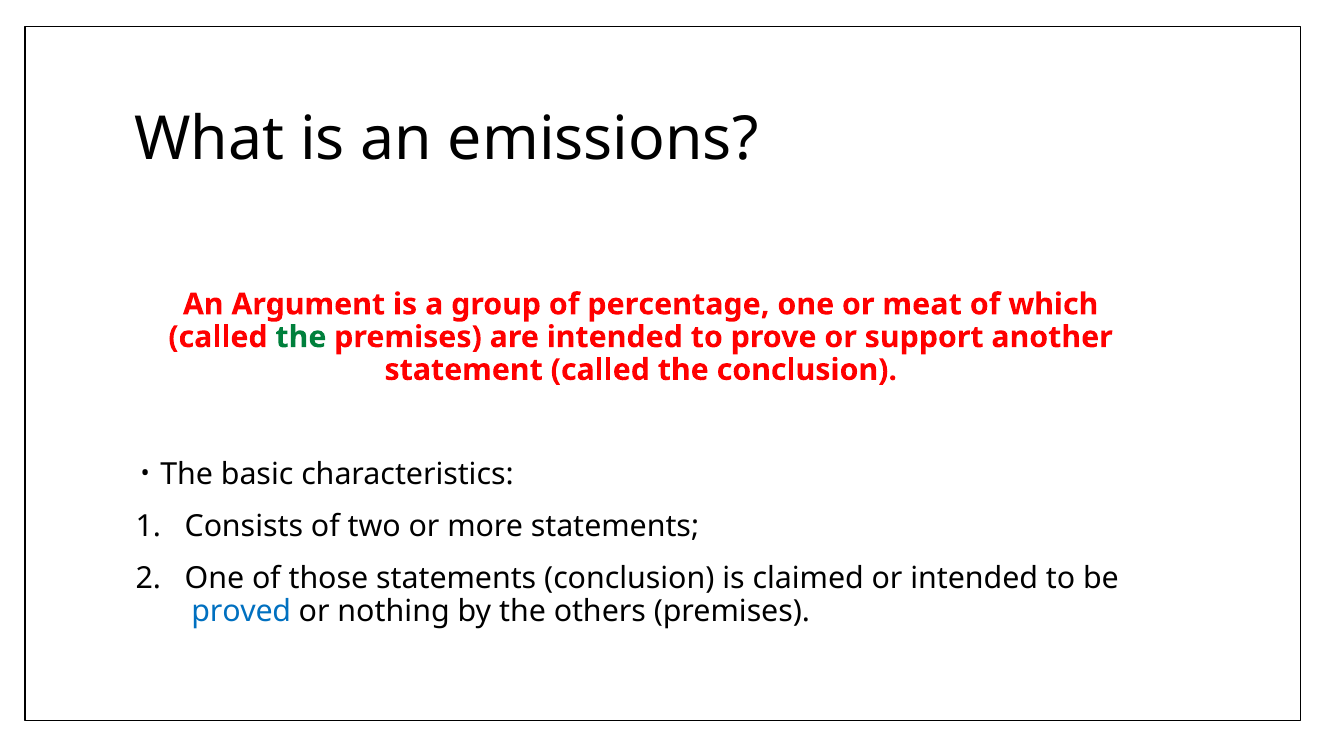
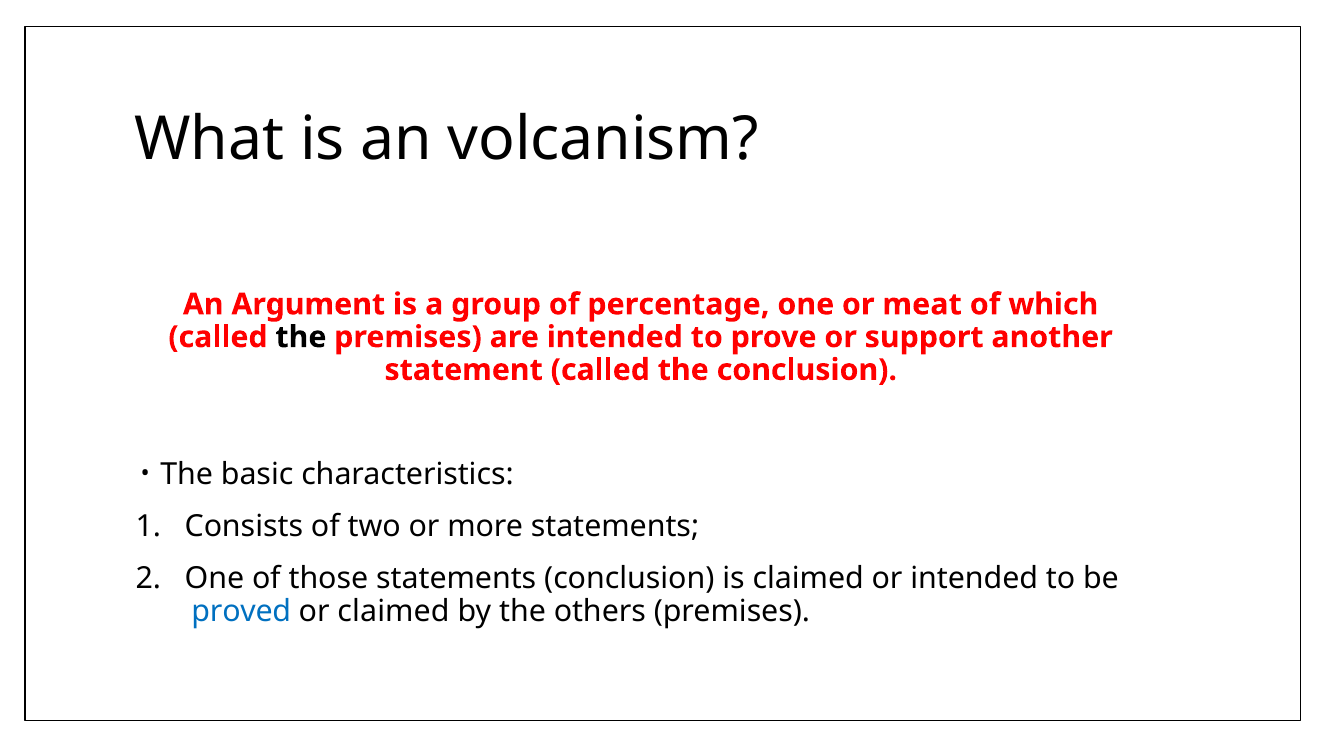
emissions: emissions -> volcanism
the at (301, 337) colour: green -> black
or nothing: nothing -> claimed
